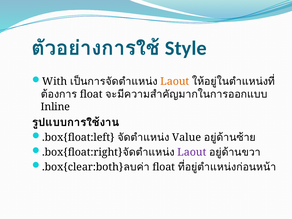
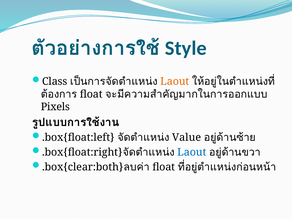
With: With -> Class
Inline: Inline -> Pixels
Laout at (192, 152) colour: purple -> blue
